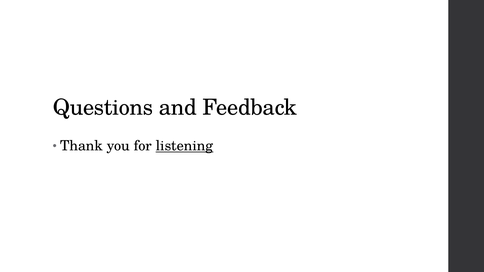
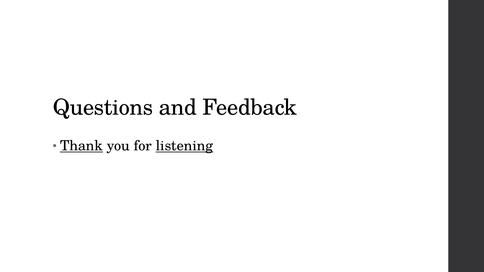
Thank underline: none -> present
